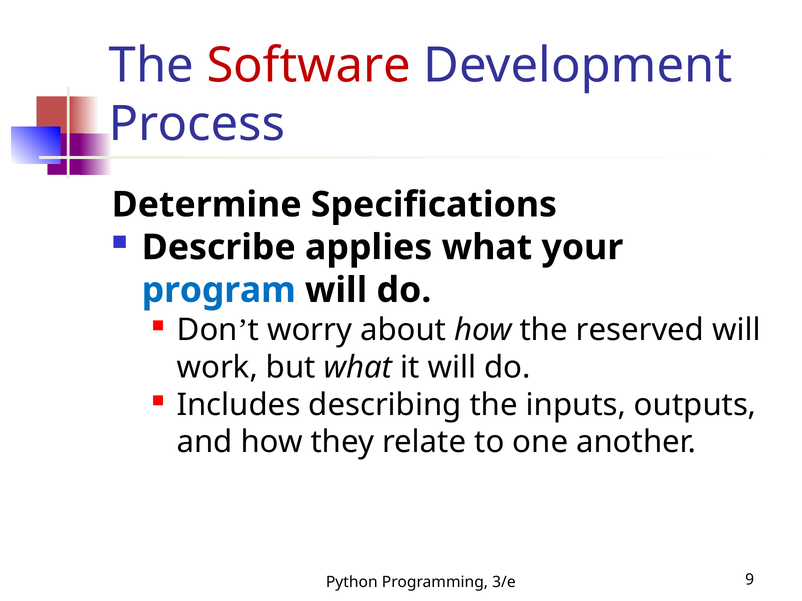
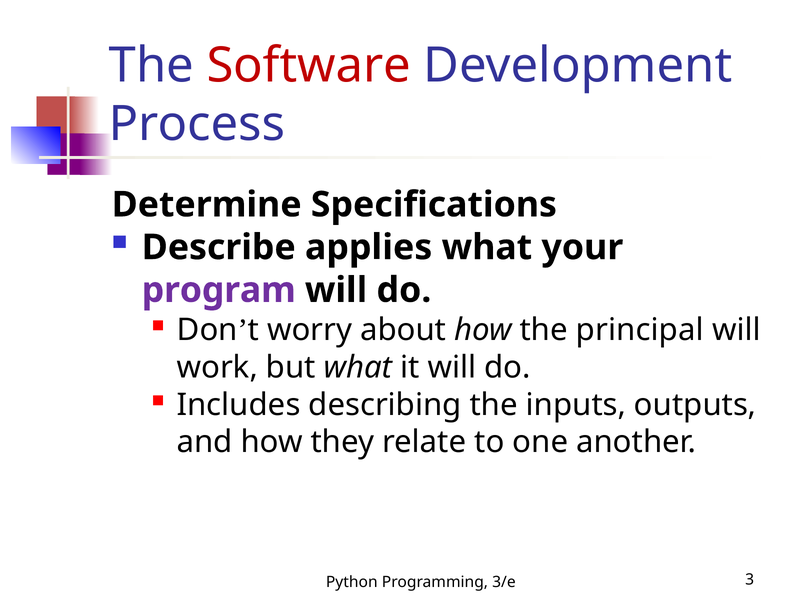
program colour: blue -> purple
reserved: reserved -> principal
9: 9 -> 3
